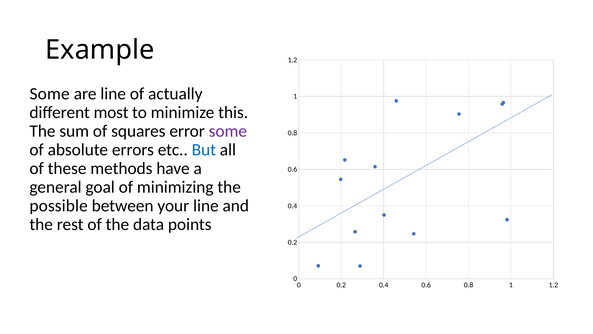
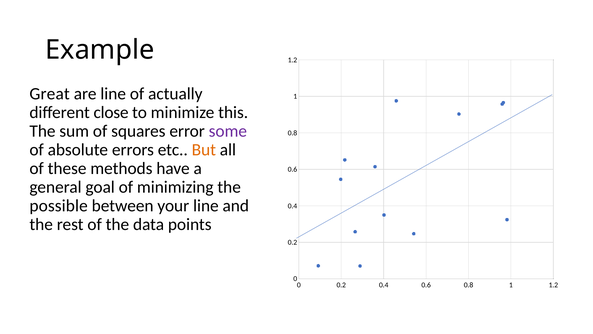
Some at (50, 94): Some -> Great
most: most -> close
But colour: blue -> orange
